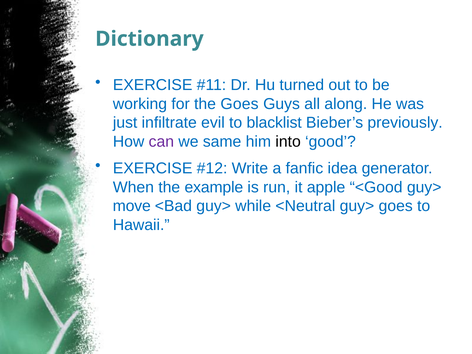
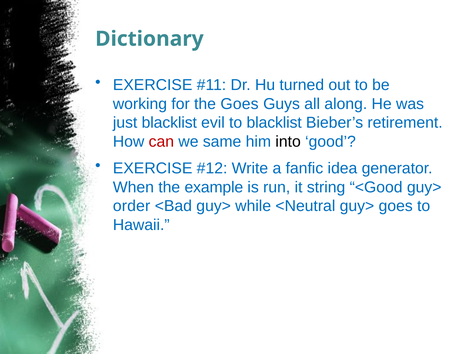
just infiltrate: infiltrate -> blacklist
previously: previously -> retirement
can colour: purple -> red
apple: apple -> string
move: move -> order
